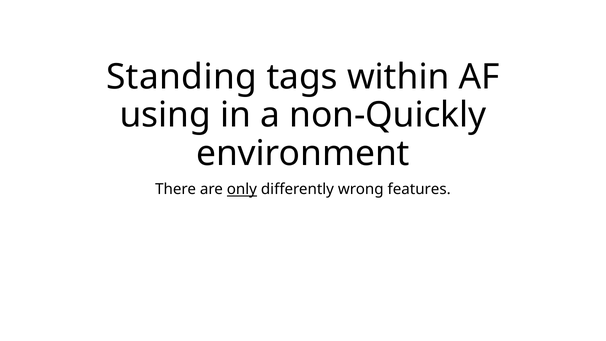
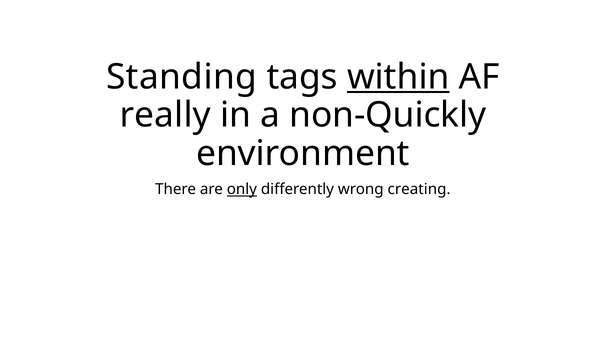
within underline: none -> present
using: using -> really
features: features -> creating
